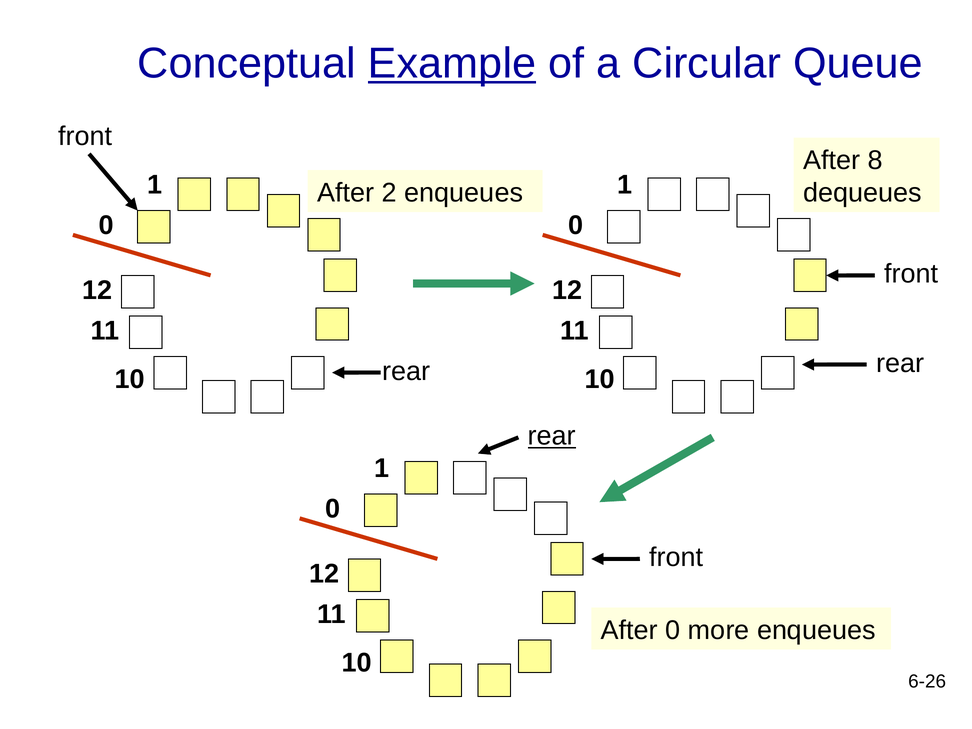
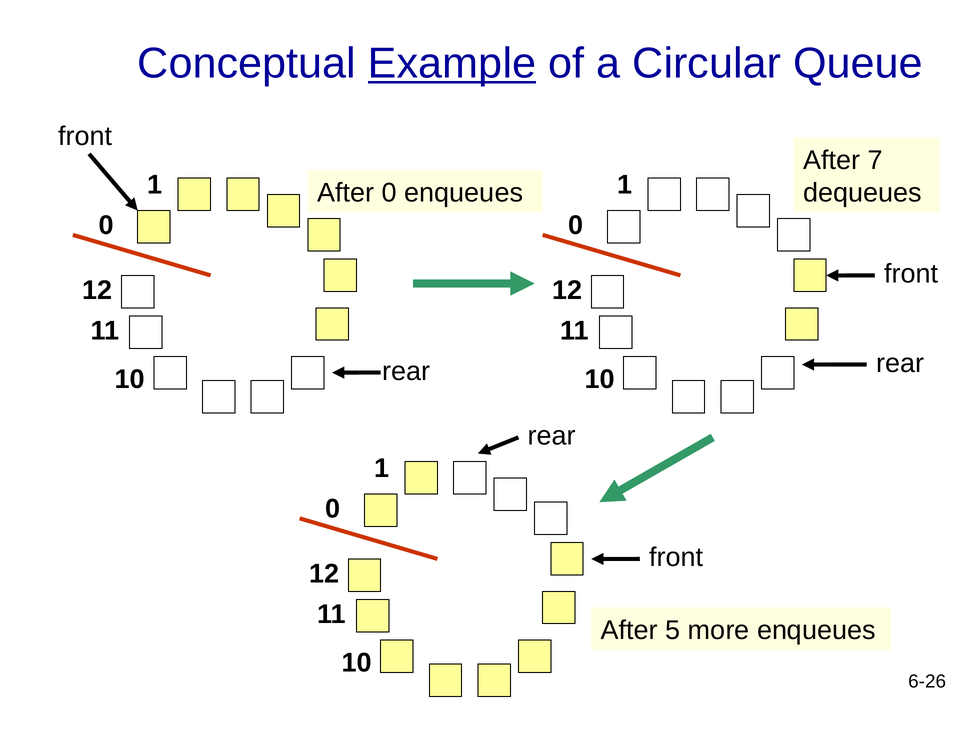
8: 8 -> 7
After 2: 2 -> 0
rear at (552, 436) underline: present -> none
After 0: 0 -> 5
